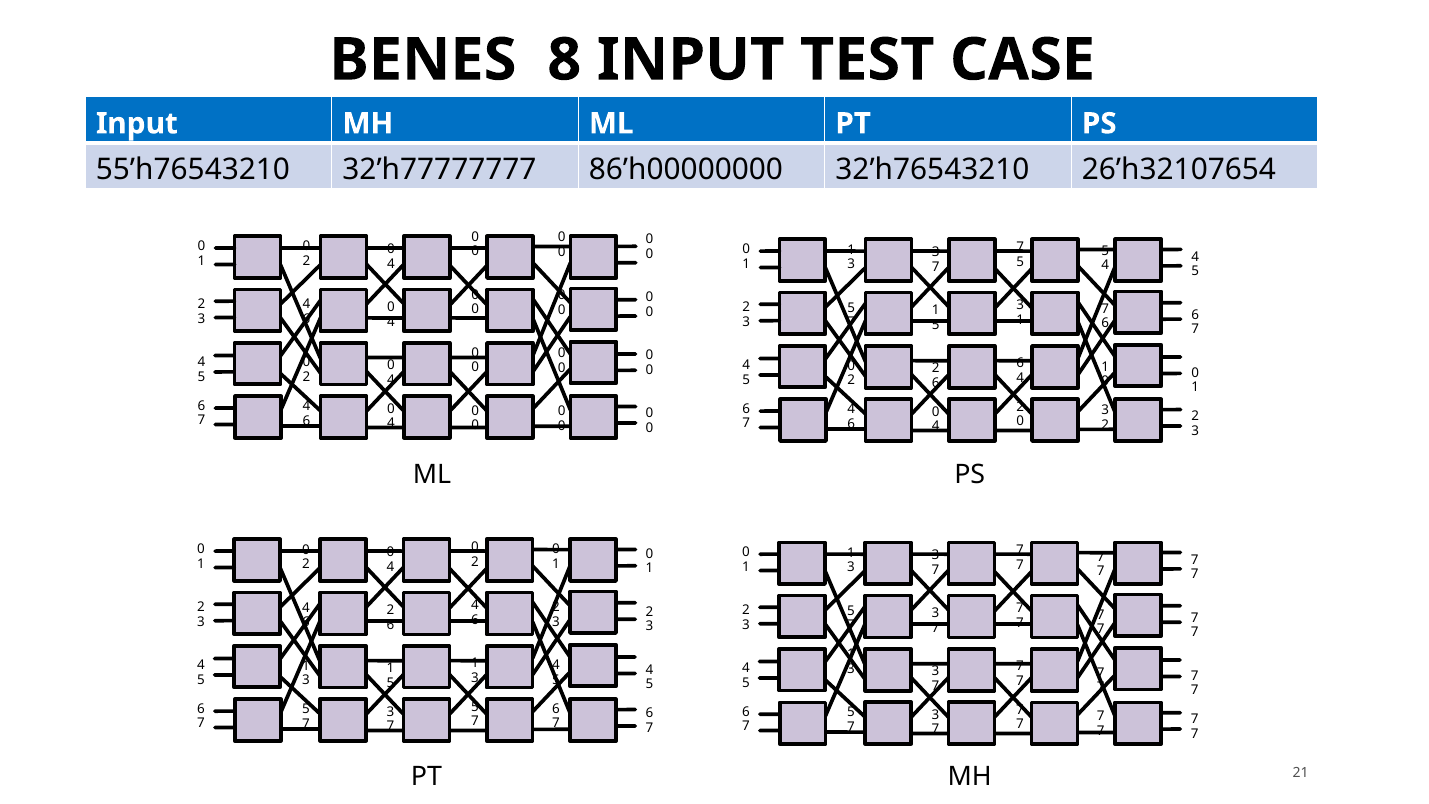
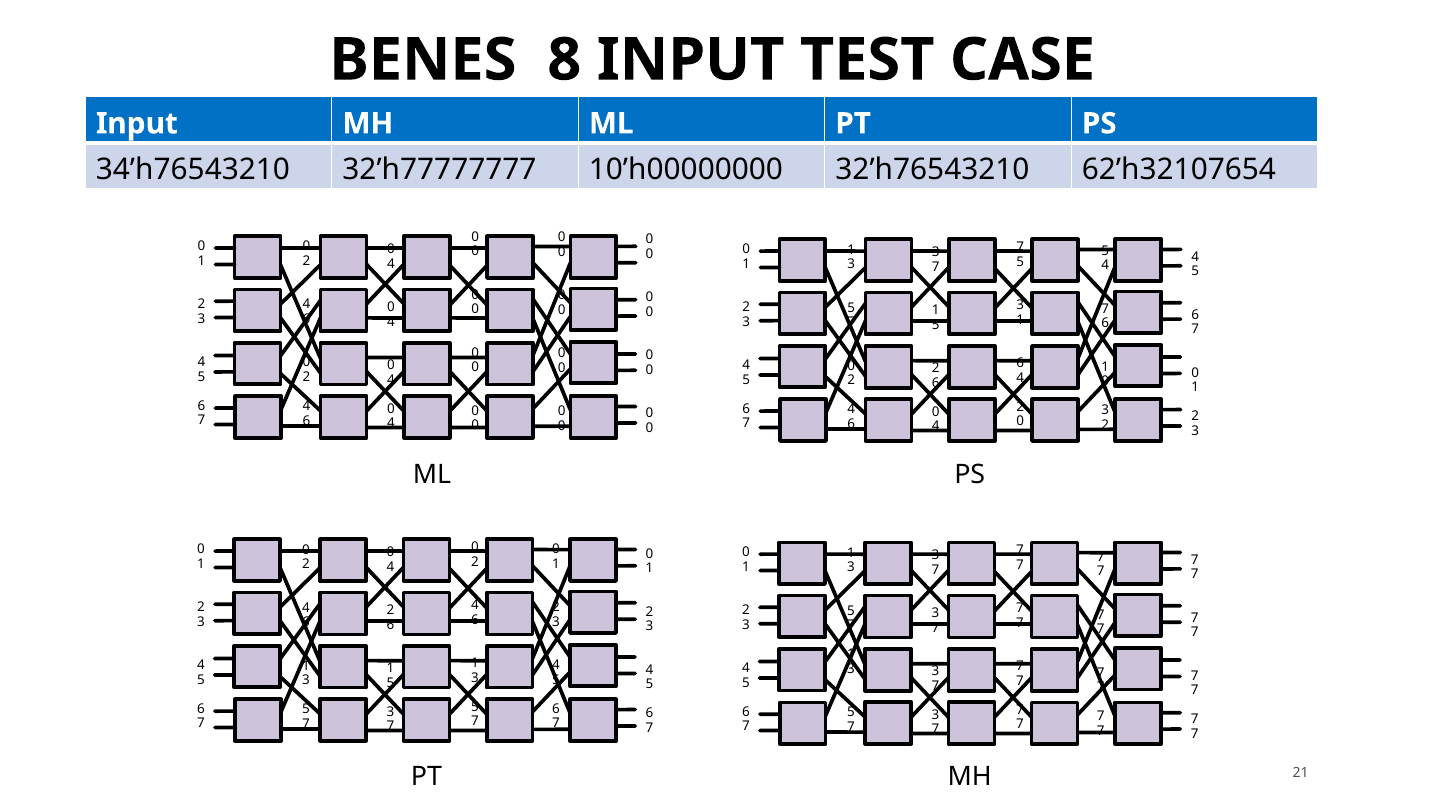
55’h76543210: 55’h76543210 -> 34’h76543210
86’h00000000: 86’h00000000 -> 10’h00000000
26’h32107654: 26’h32107654 -> 62’h32107654
